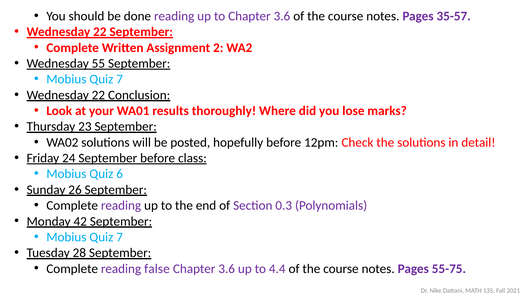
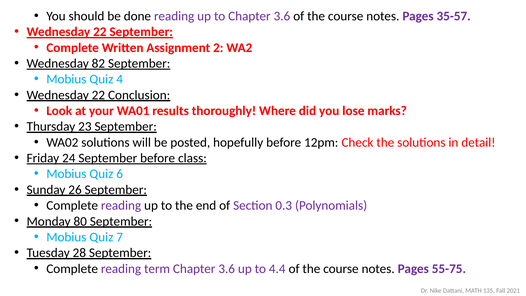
55: 55 -> 82
7 at (120, 79): 7 -> 4
42: 42 -> 80
false: false -> term
